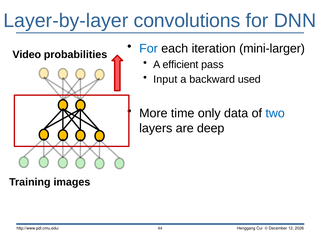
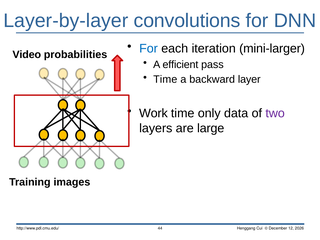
Input at (165, 79): Input -> Time
used: used -> layer
More: More -> Work
two colour: blue -> purple
deep: deep -> large
